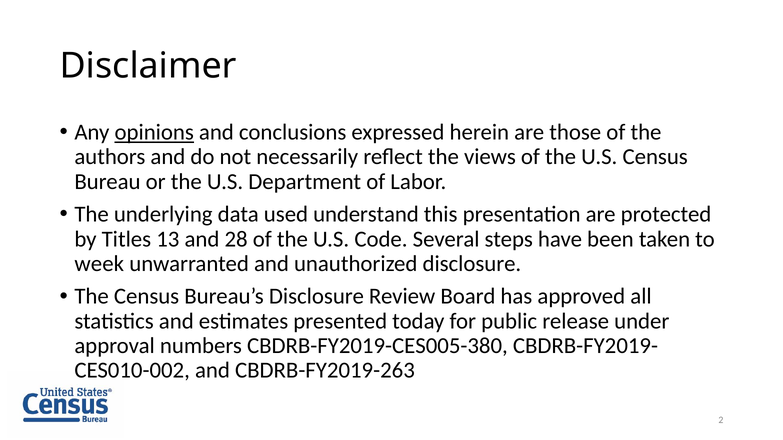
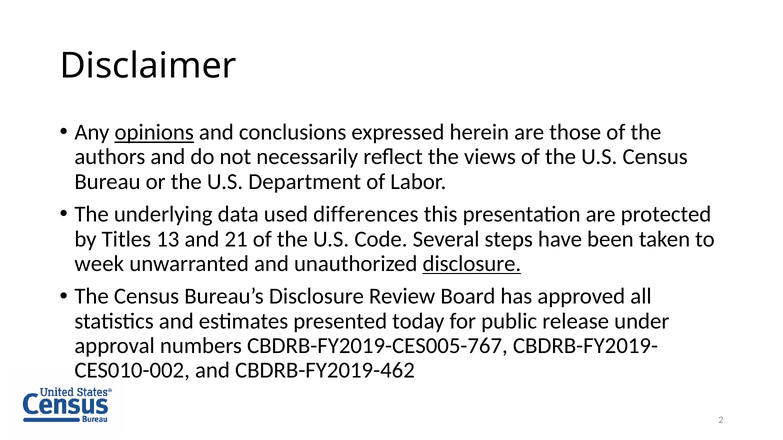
understand: understand -> differences
28: 28 -> 21
disclosure at (472, 264) underline: none -> present
CBDRB-FY2019-CES005-380: CBDRB-FY2019-CES005-380 -> CBDRB-FY2019-CES005-767
CBDRB-FY2019-263: CBDRB-FY2019-263 -> CBDRB-FY2019-462
